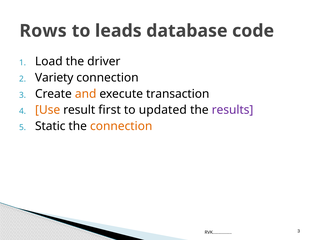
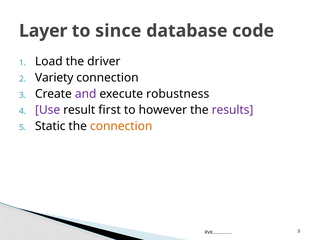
Rows: Rows -> Layer
leads: leads -> since
and colour: orange -> purple
transaction: transaction -> robustness
Use colour: orange -> purple
updated: updated -> however
